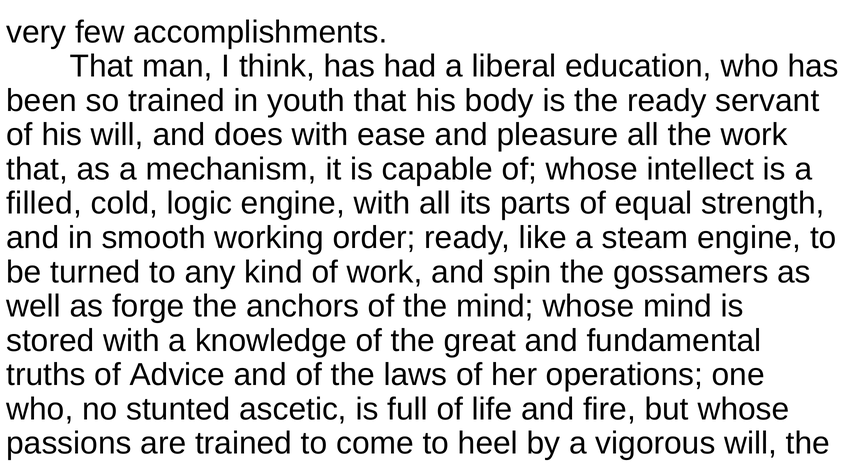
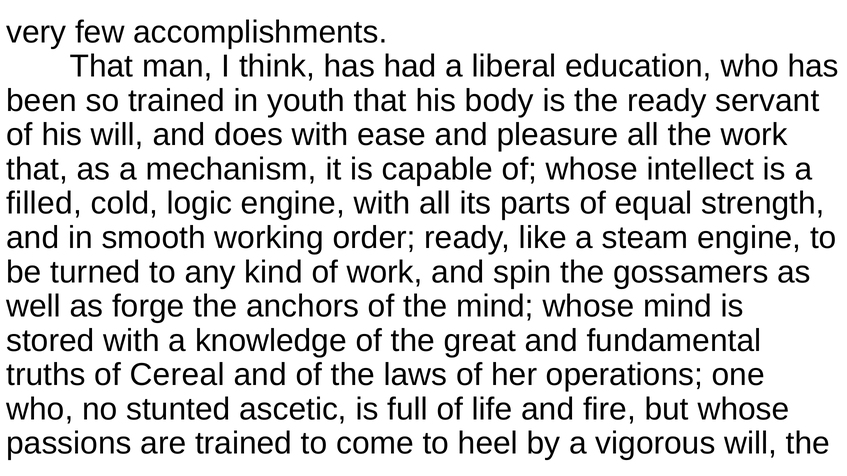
Advice: Advice -> Cereal
